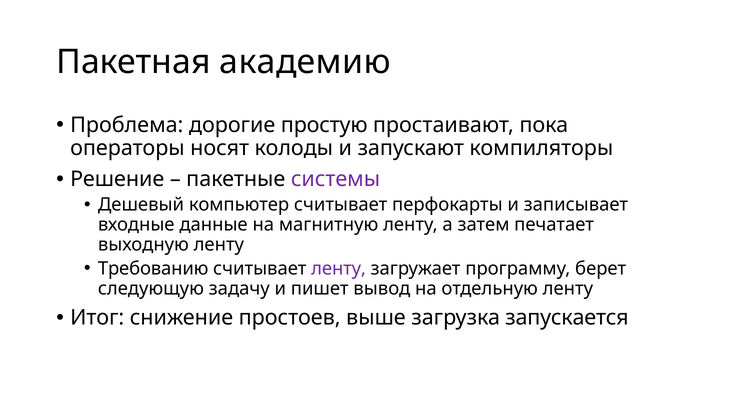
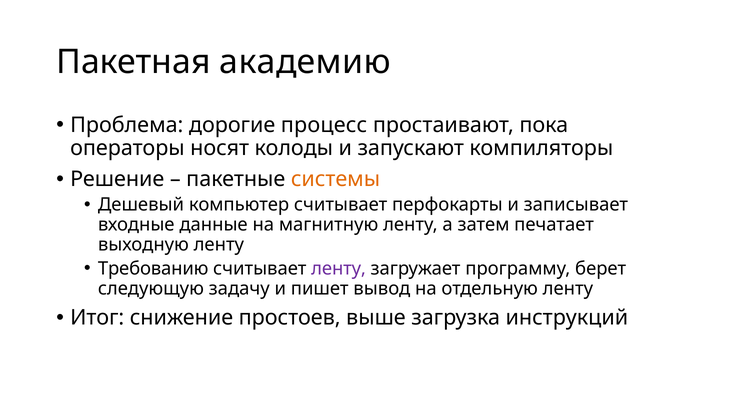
простую: простую -> процесс
системы colour: purple -> orange
запускается: запускается -> инструкций
